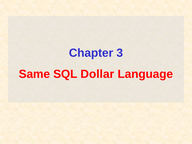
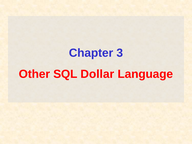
Same: Same -> Other
